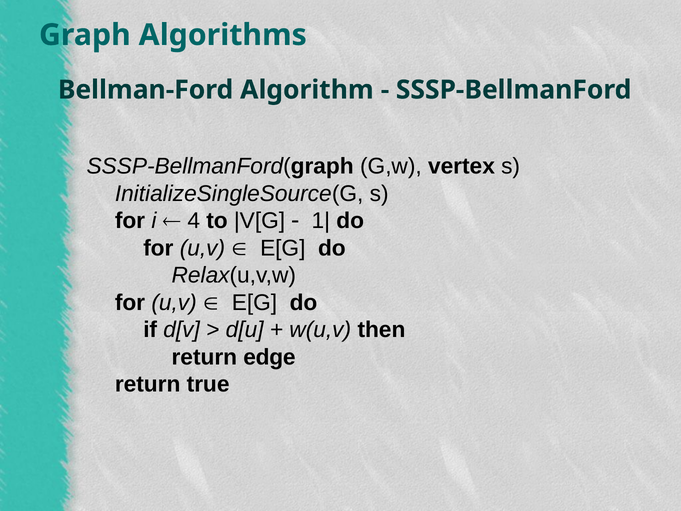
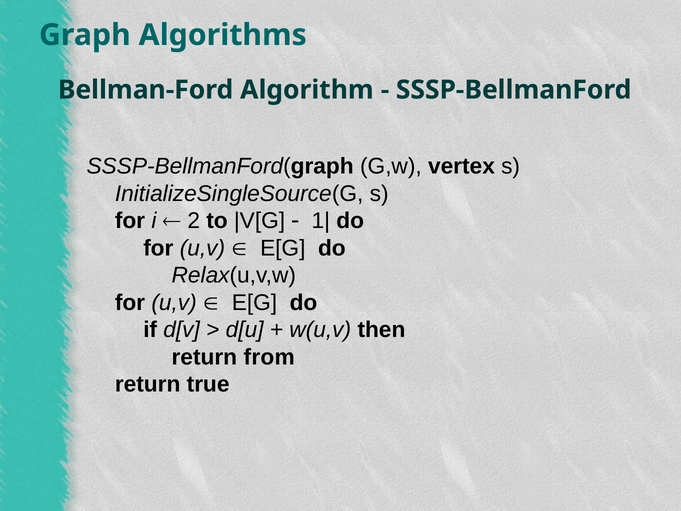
4: 4 -> 2
edge: edge -> from
